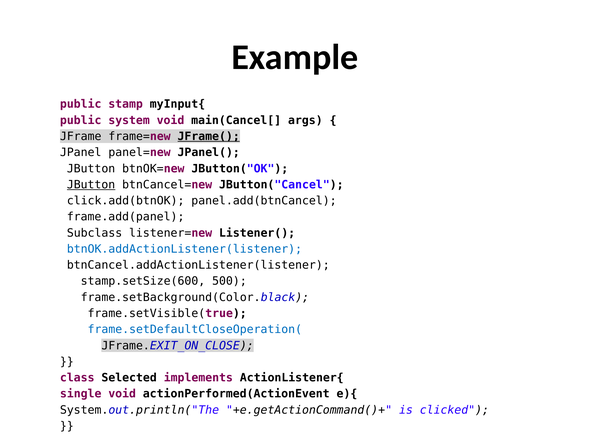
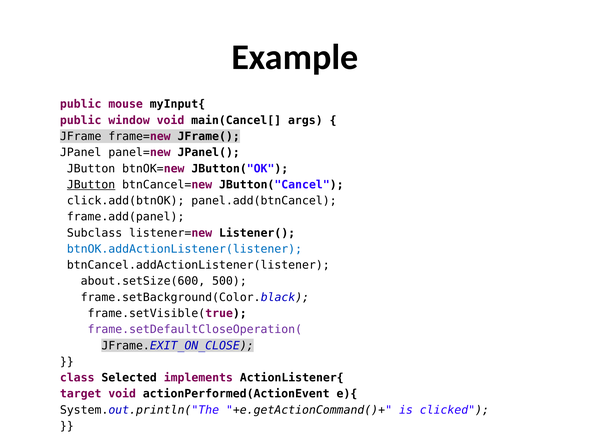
stamp: stamp -> mouse
system: system -> window
JFrame( underline: present -> none
stamp.setSize(600: stamp.setSize(600 -> about.setSize(600
frame.setDefaultCloseOperation( colour: blue -> purple
single: single -> target
